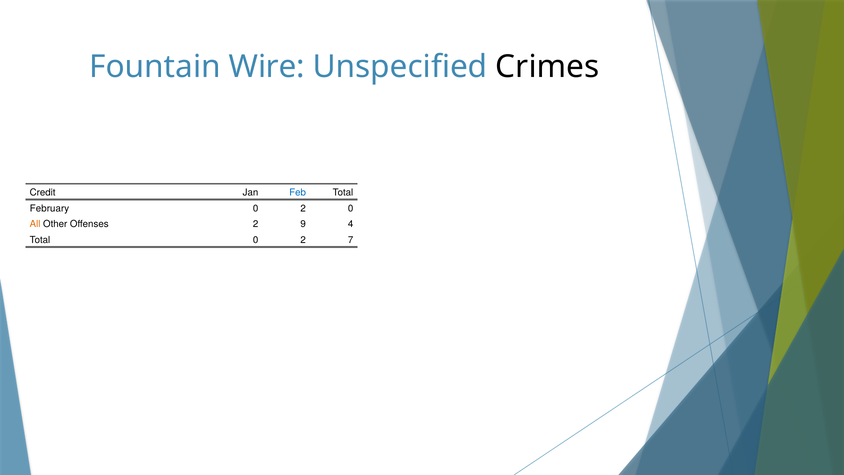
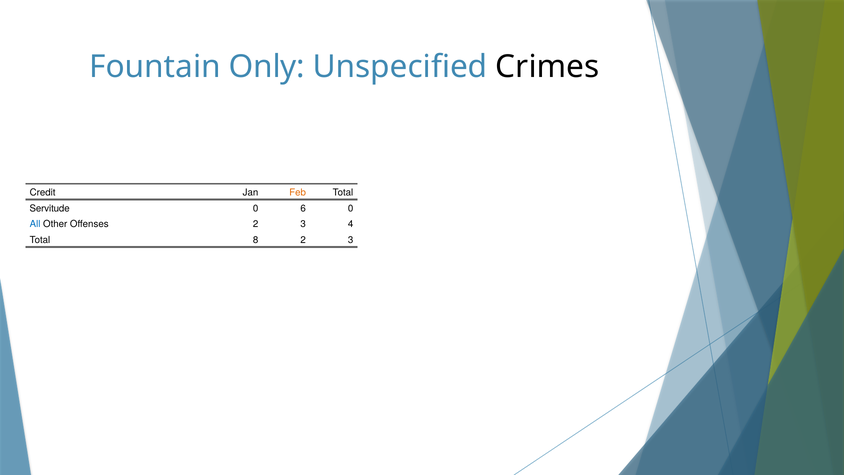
Wire: Wire -> Only
Feb colour: blue -> orange
February: February -> Servitude
2 at (303, 208): 2 -> 6
All colour: orange -> blue
Offenses 2 9: 9 -> 3
Total 0: 0 -> 8
7 at (351, 240): 7 -> 3
